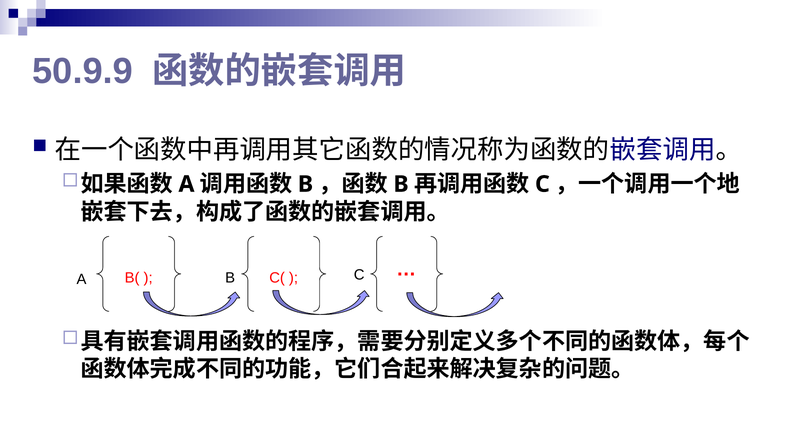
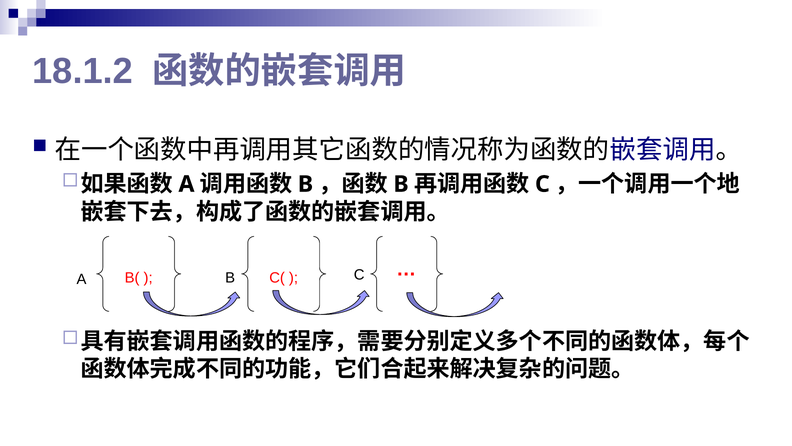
50.9.9: 50.9.9 -> 18.1.2
